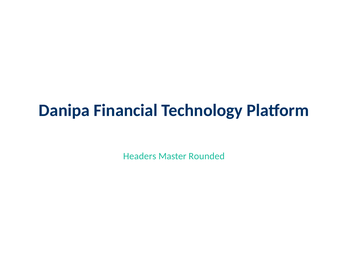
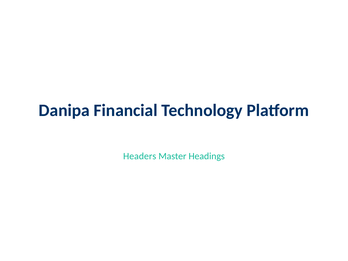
Rounded: Rounded -> Headings
